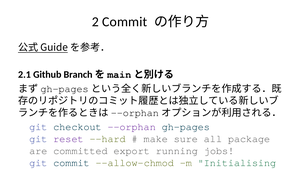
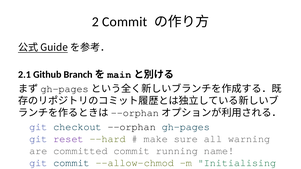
--orphan colour: purple -> black
package: package -> warning
committed export: export -> commit
running jobs: jobs -> name
